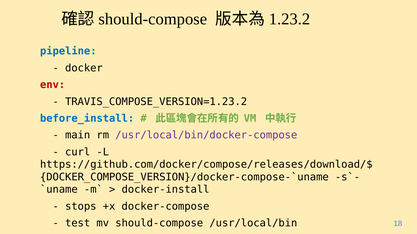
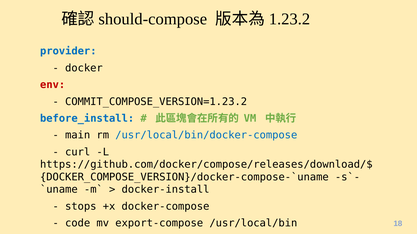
pipeline: pipeline -> provider
TRAVIS_COMPOSE_VERSION=1.23.2: TRAVIS_COMPOSE_VERSION=1.23.2 -> COMMIT_COMPOSE_VERSION=1.23.2
/usr/local/bin/docker-compose colour: purple -> blue
test: test -> code
mv should-compose: should-compose -> export-compose
